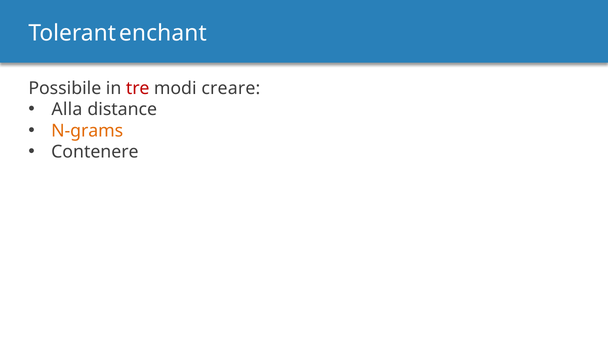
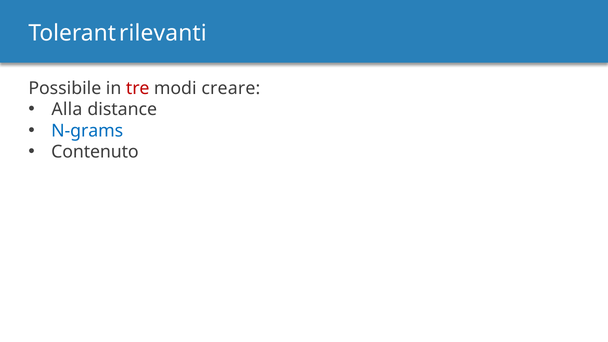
enchant: enchant -> rilevanti
N-grams colour: orange -> blue
Contenere: Contenere -> Contenuto
